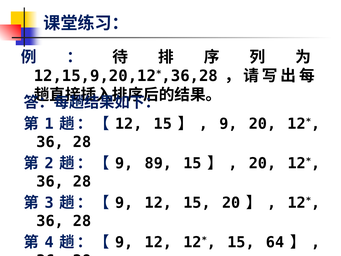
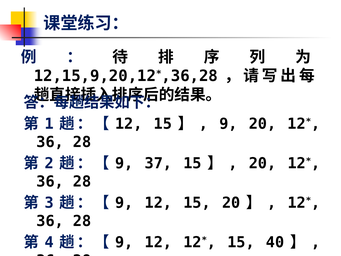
89: 89 -> 37
64: 64 -> 40
